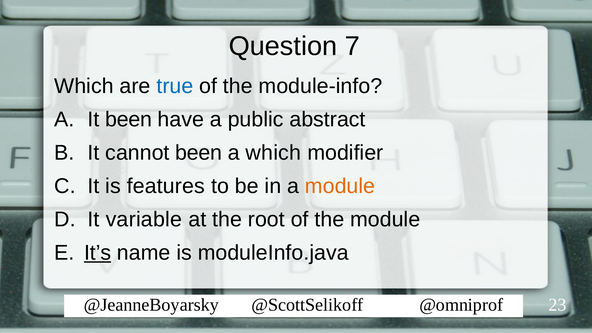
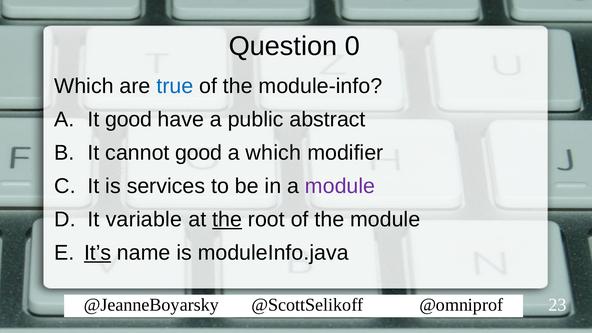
7: 7 -> 0
It been: been -> good
cannot been: been -> good
features: features -> services
module at (340, 186) colour: orange -> purple
the at (227, 219) underline: none -> present
